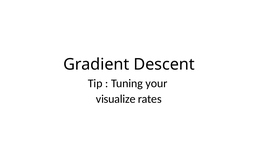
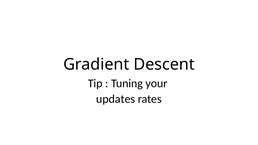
visualize: visualize -> updates
